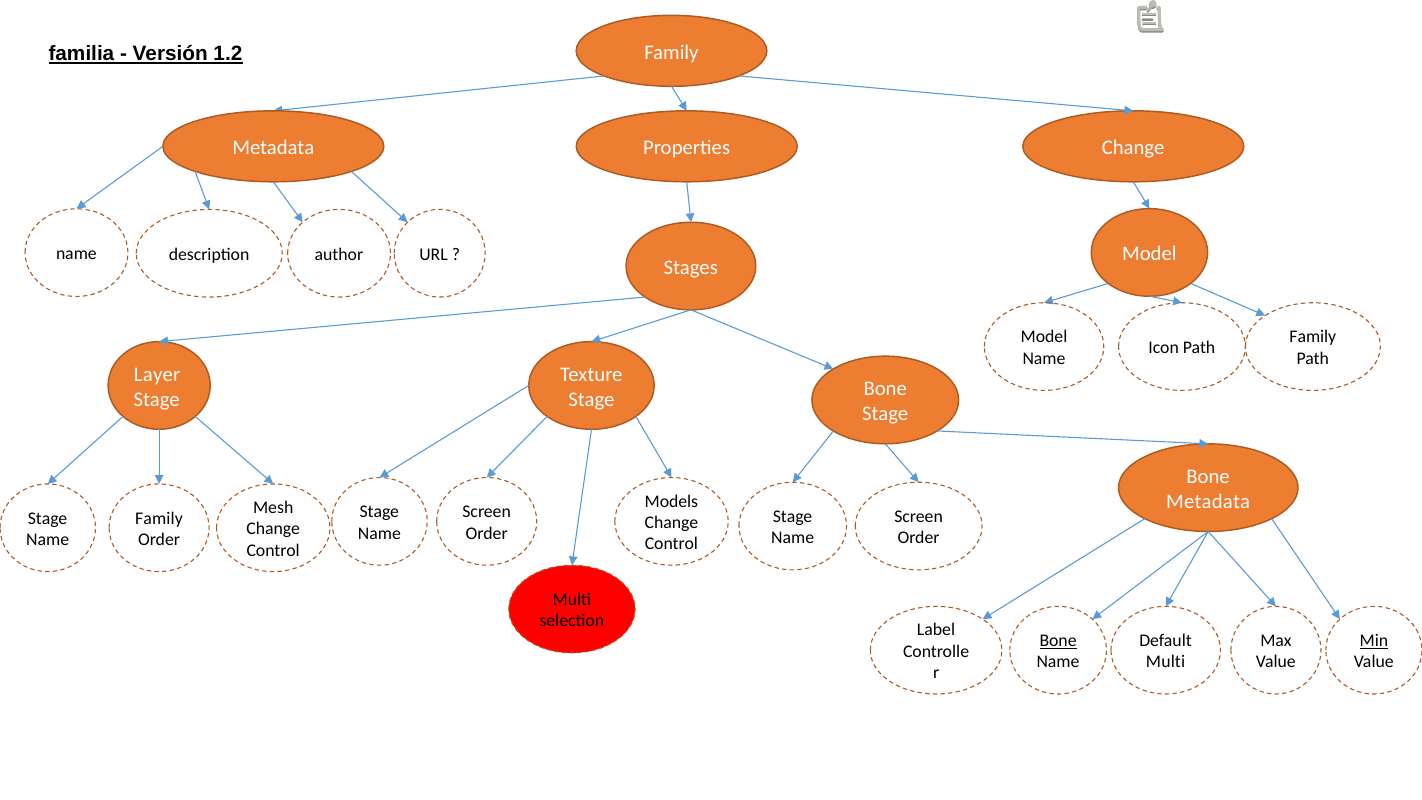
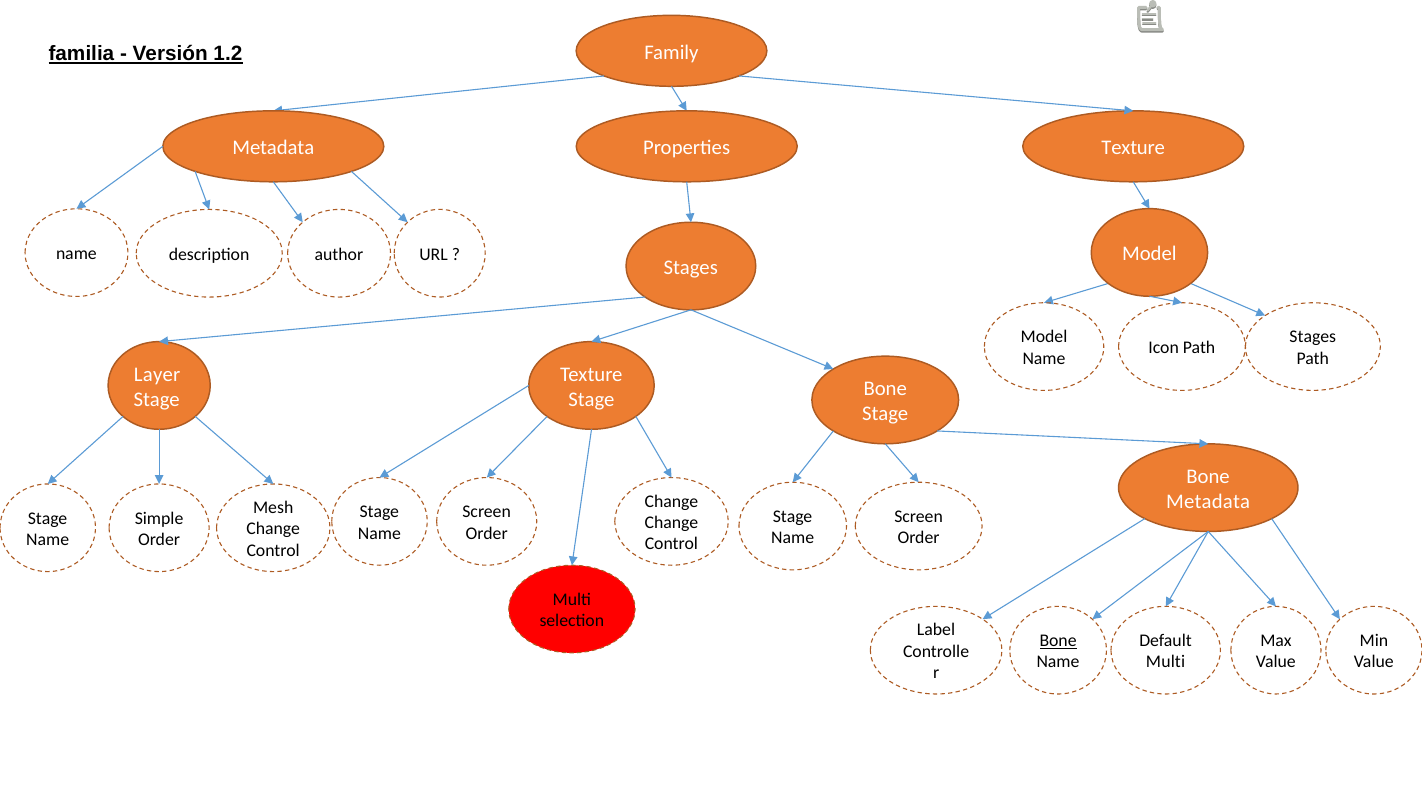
Properties Change: Change -> Texture
Family at (1313, 337): Family -> Stages
Models at (671, 501): Models -> Change
Family at (159, 518): Family -> Simple
Min underline: present -> none
